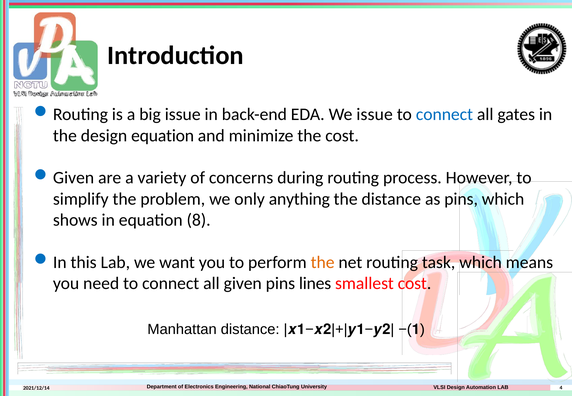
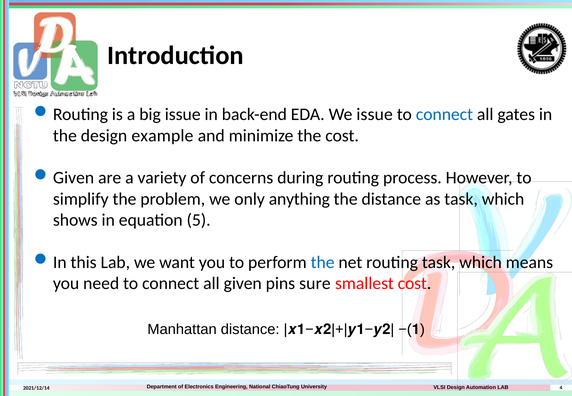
design equation: equation -> example
as pins: pins -> task
8: 8 -> 5
the at (323, 262) colour: orange -> blue
lines: lines -> sure
